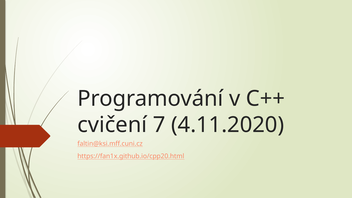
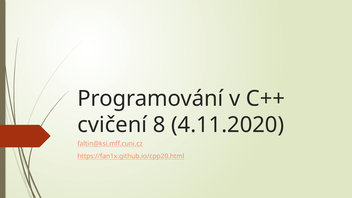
7: 7 -> 8
